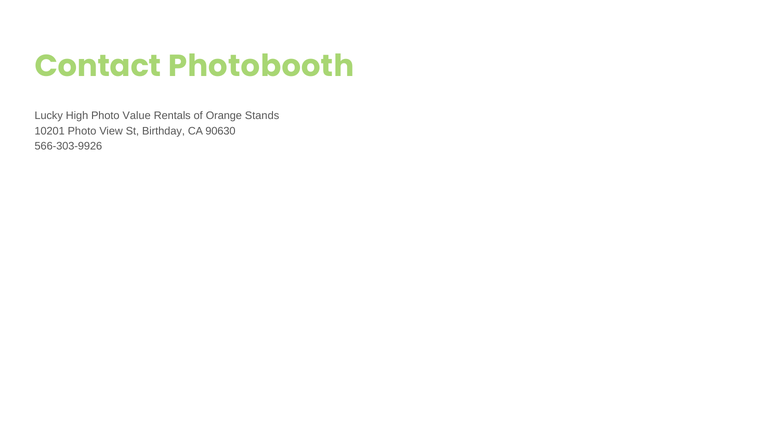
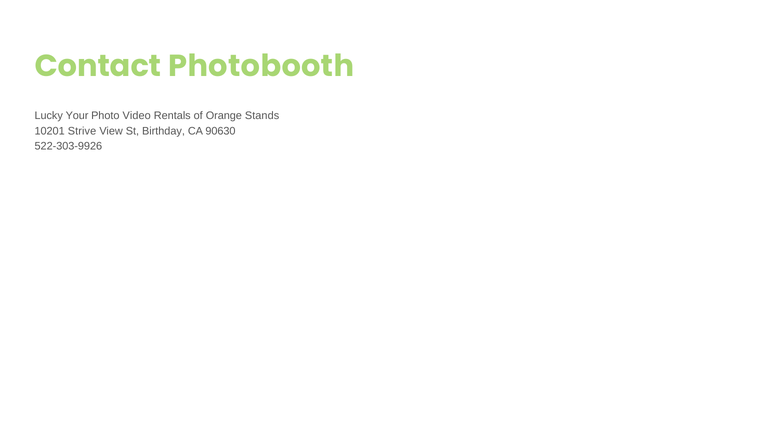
High: High -> Your
Value: Value -> Video
10201 Photo: Photo -> Strive
566-303-9926: 566-303-9926 -> 522-303-9926
